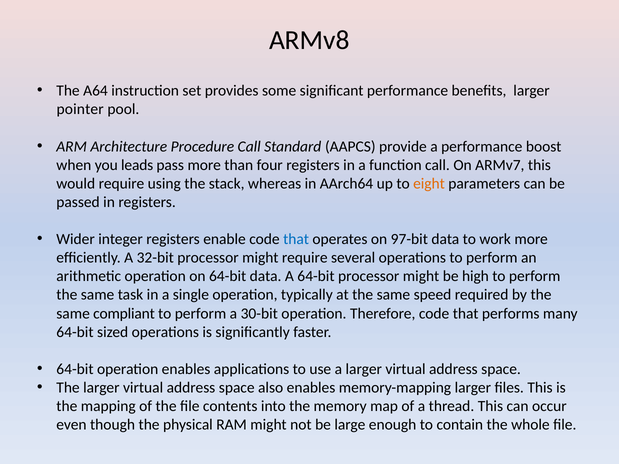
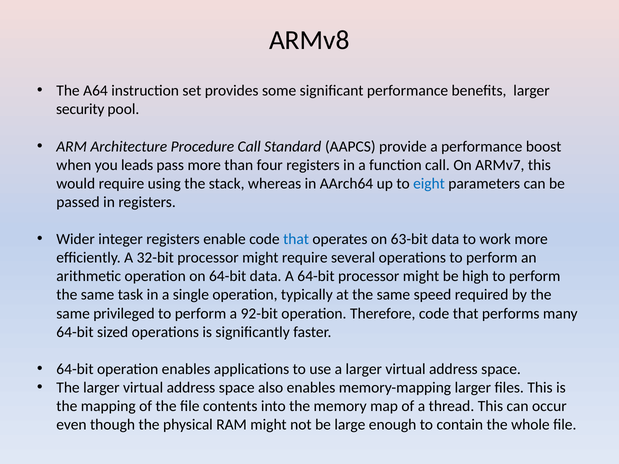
pointer: pointer -> security
eight colour: orange -> blue
97-bit: 97-bit -> 63-bit
compliant: compliant -> privileged
30-bit: 30-bit -> 92-bit
